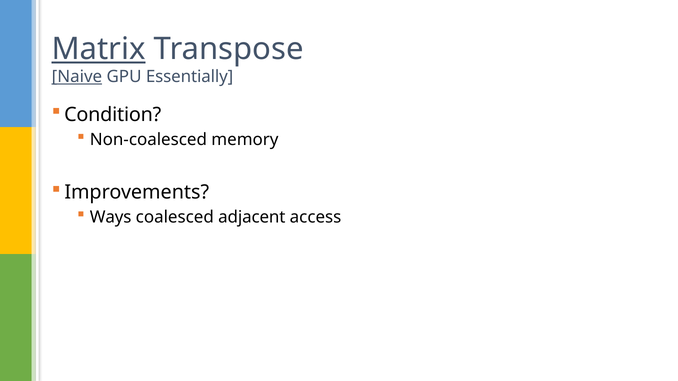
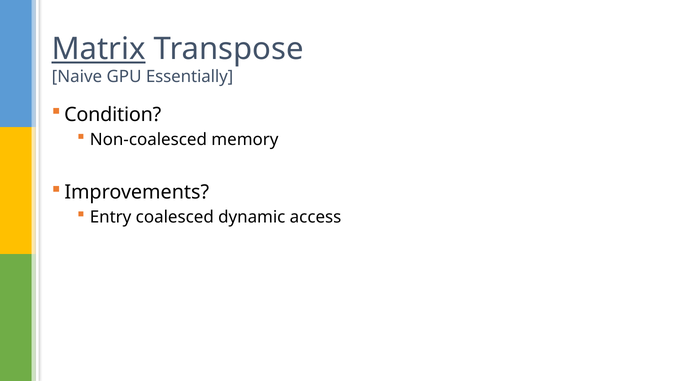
Naive underline: present -> none
Ways: Ways -> Entry
adjacent: adjacent -> dynamic
